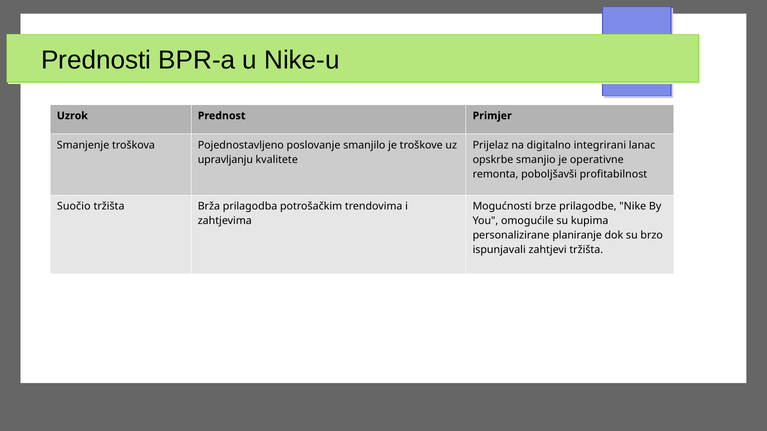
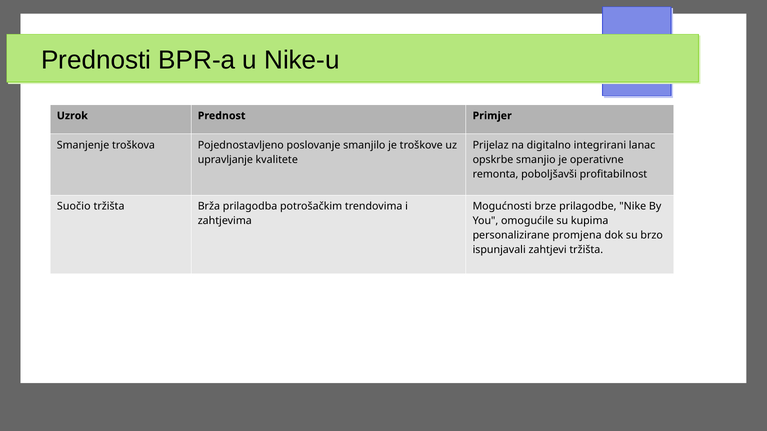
upravljanju: upravljanju -> upravljanje
planiranje: planiranje -> promjena
